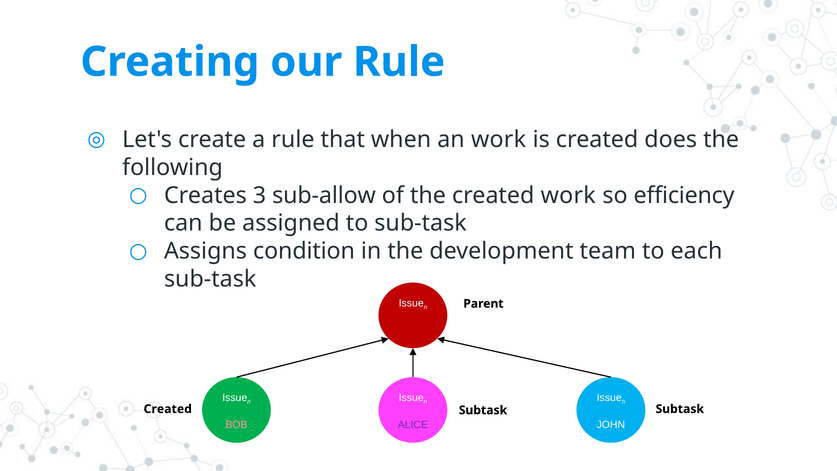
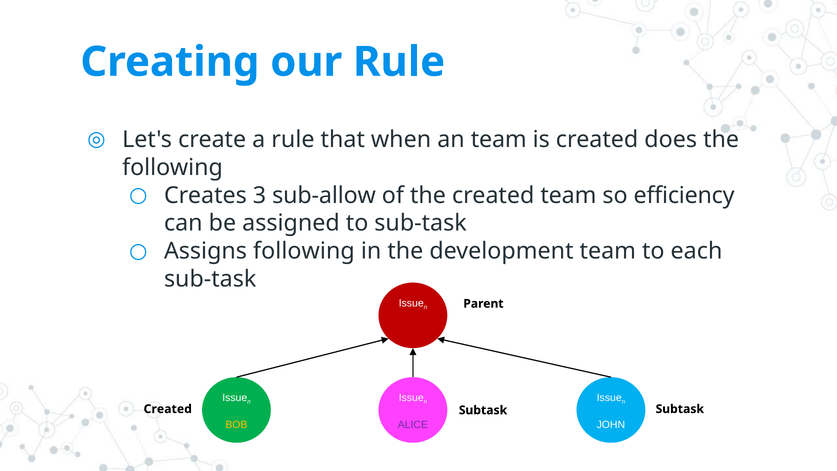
an work: work -> team
created work: work -> team
Assigns condition: condition -> following
BOB colour: pink -> yellow
